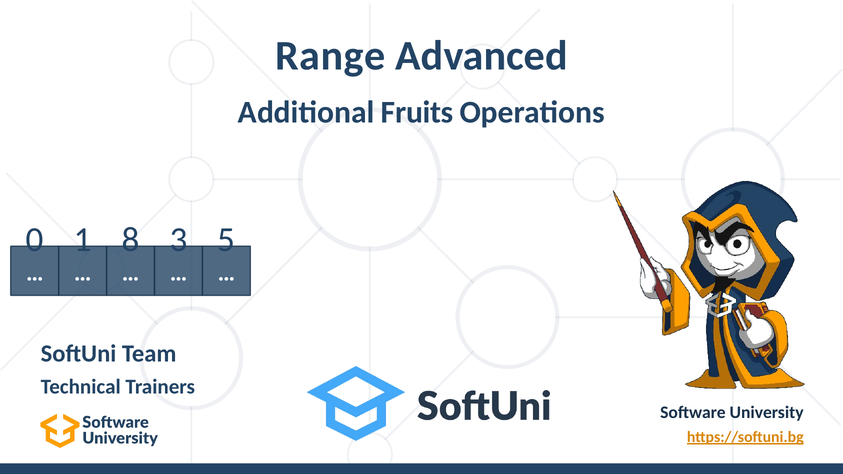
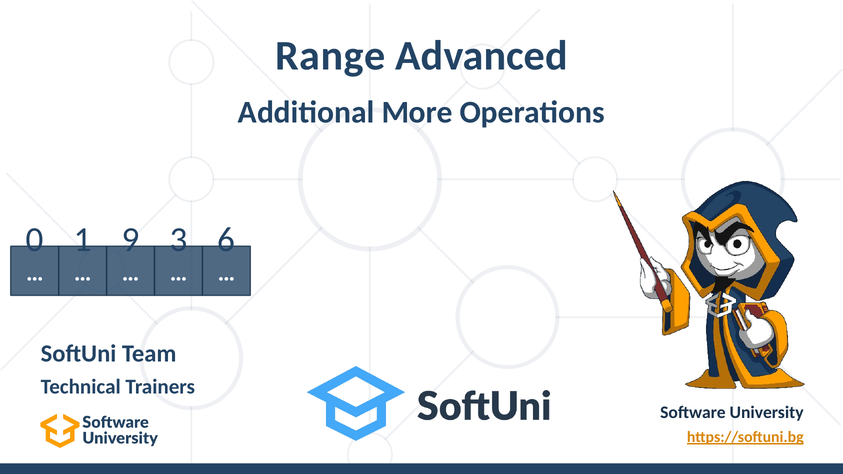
Fruits: Fruits -> More
8: 8 -> 9
5: 5 -> 6
